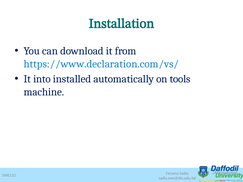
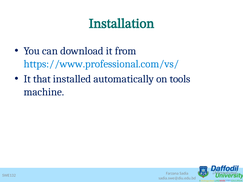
https://www.declaration.com/vs/: https://www.declaration.com/vs/ -> https://www.professional.com/vs/
into: into -> that
